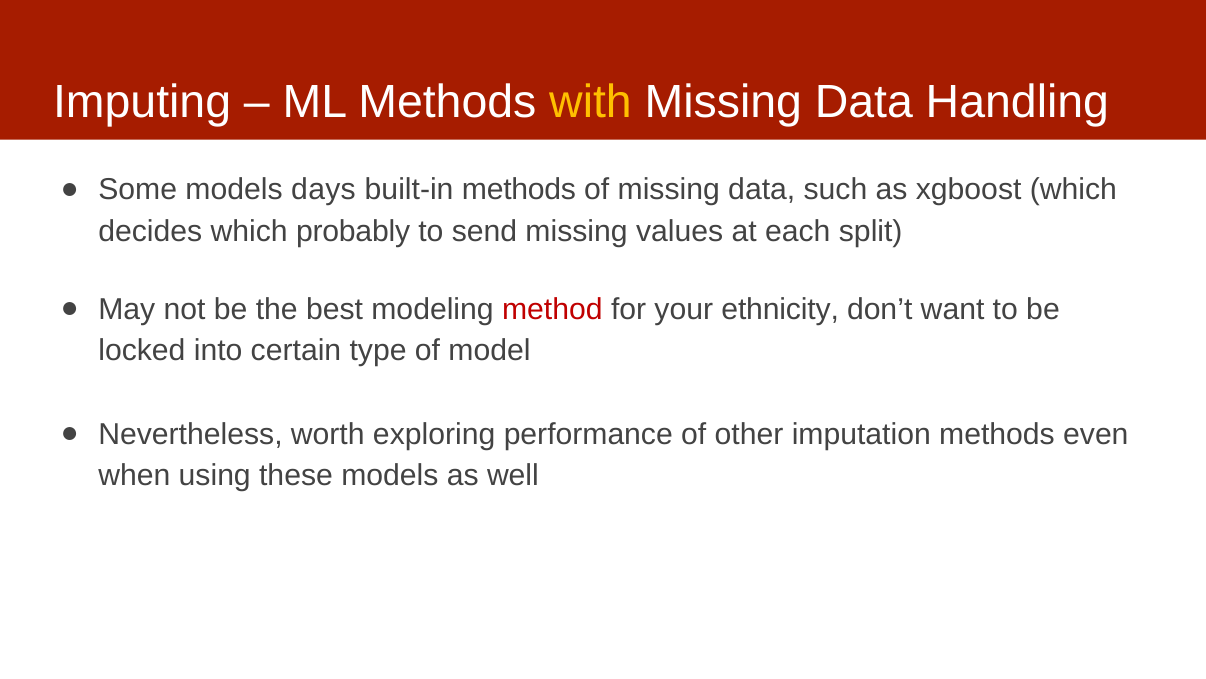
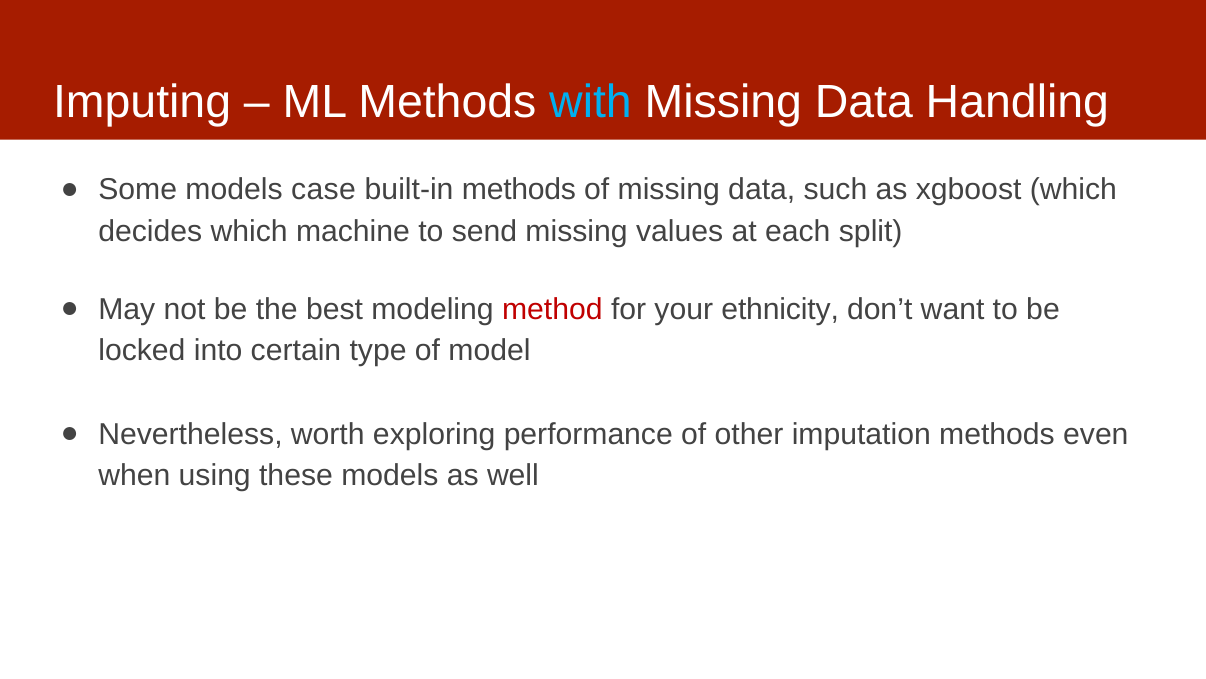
with colour: yellow -> light blue
days: days -> case
probably: probably -> machine
